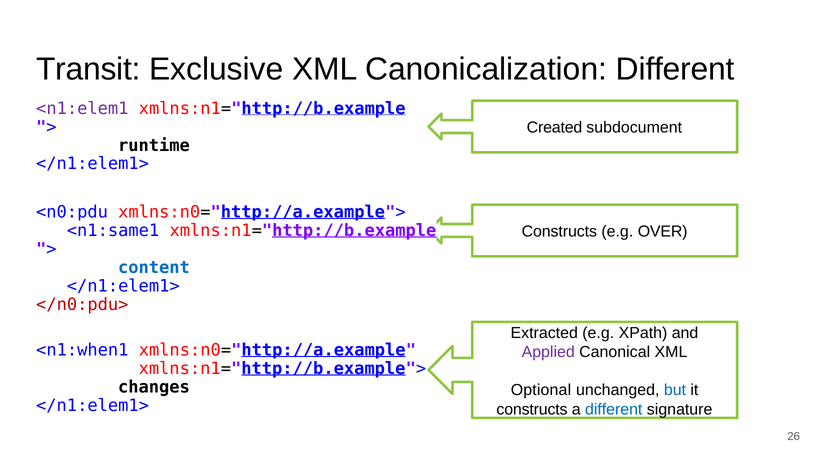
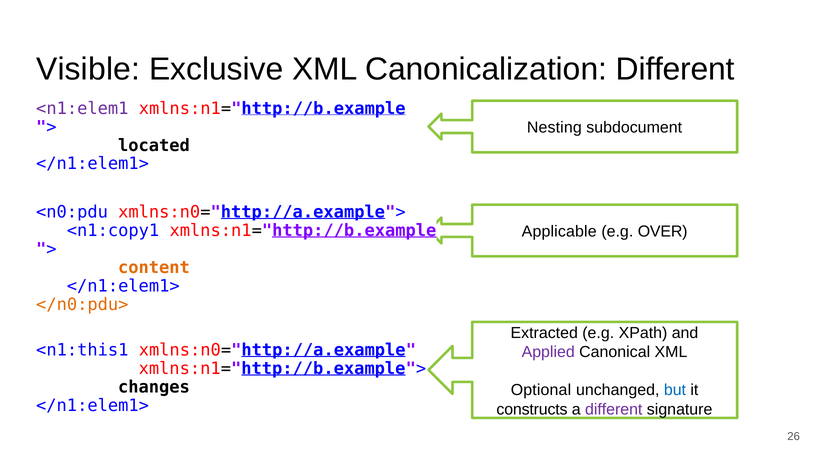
Transit: Transit -> Visible
Created: Created -> Nesting
runtime: runtime -> located
<n1:same1: <n1:same1 -> <n1:copy1
Constructs at (559, 231): Constructs -> Applicable
content colour: blue -> orange
</n0:pdu> colour: red -> orange
<n1:when1: <n1:when1 -> <n1:this1
different at (614, 409) colour: blue -> purple
